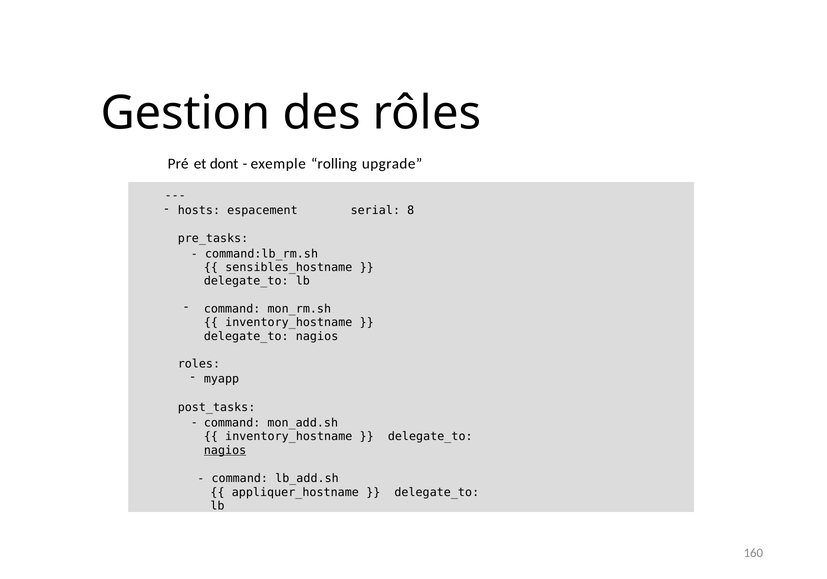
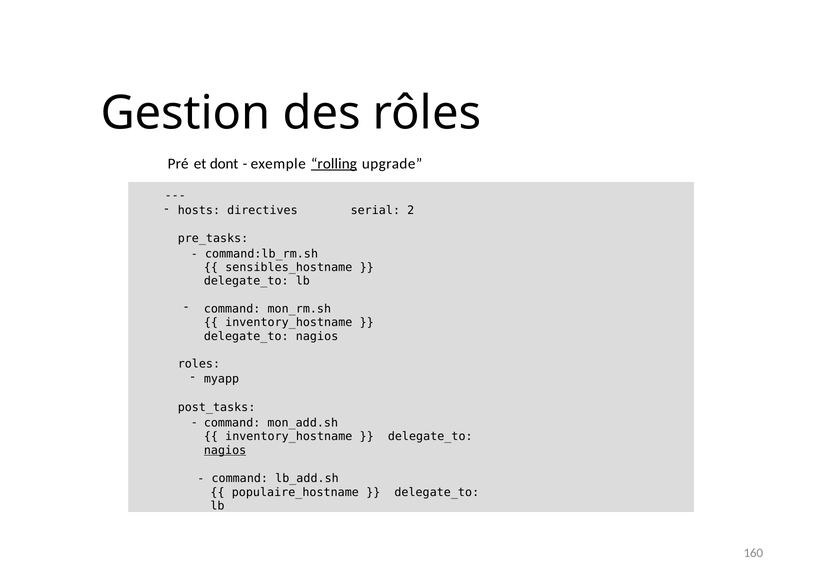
rolling underline: none -> present
espacement: espacement -> directives
8: 8 -> 2
appliquer_hostname: appliquer_hostname -> populaire_hostname
